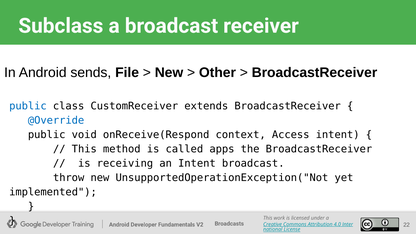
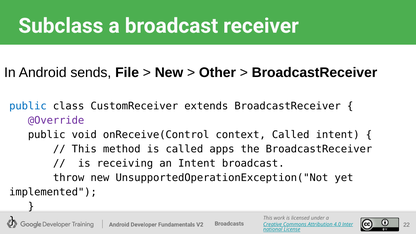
@Override colour: blue -> purple
onReceive(Respond: onReceive(Respond -> onReceive(Control
context Access: Access -> Called
